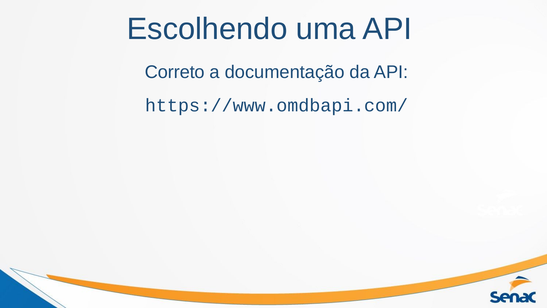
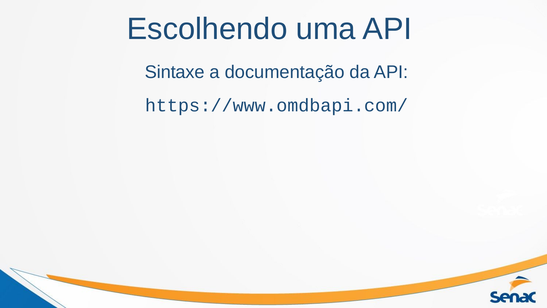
Correto: Correto -> Sintaxe
